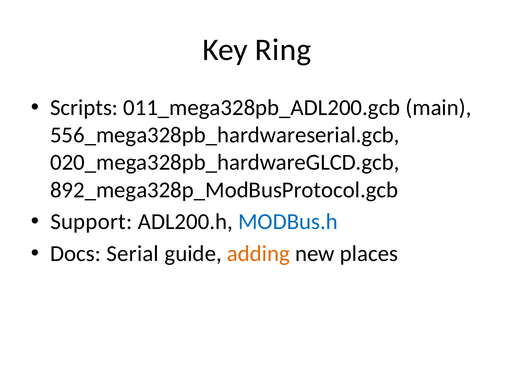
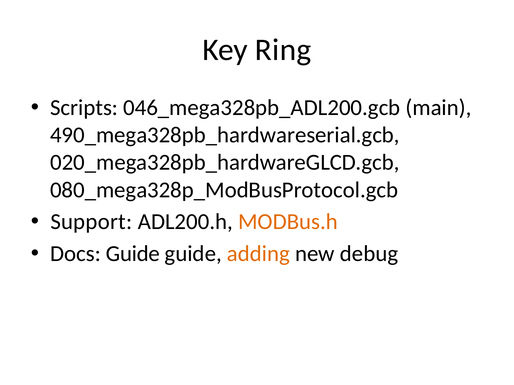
011_mega328pb_ADL200.gcb: 011_mega328pb_ADL200.gcb -> 046_mega328pb_ADL200.gcb
556_mega328pb_hardwareserial.gcb: 556_mega328pb_hardwareserial.gcb -> 490_mega328pb_hardwareserial.gcb
892_mega328p_ModBusProtocol.gcb: 892_mega328p_ModBusProtocol.gcb -> 080_mega328p_ModBusProtocol.gcb
MODBus.h colour: blue -> orange
Docs Serial: Serial -> Guide
places: places -> debug
